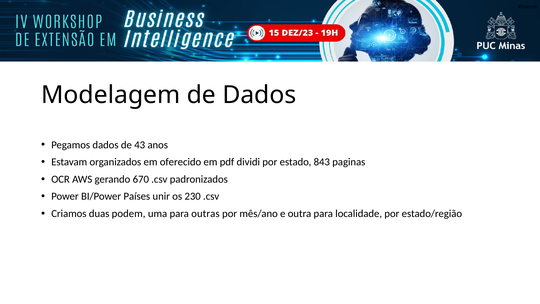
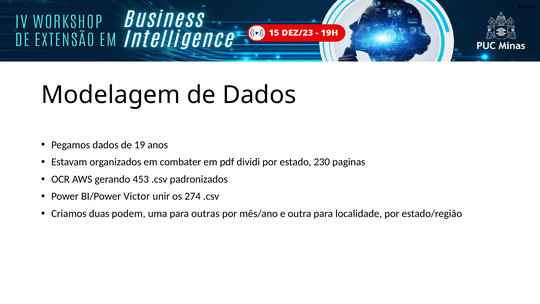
43: 43 -> 19
oferecido: oferecido -> combater
843: 843 -> 230
670: 670 -> 453
Países: Países -> Victor
230: 230 -> 274
